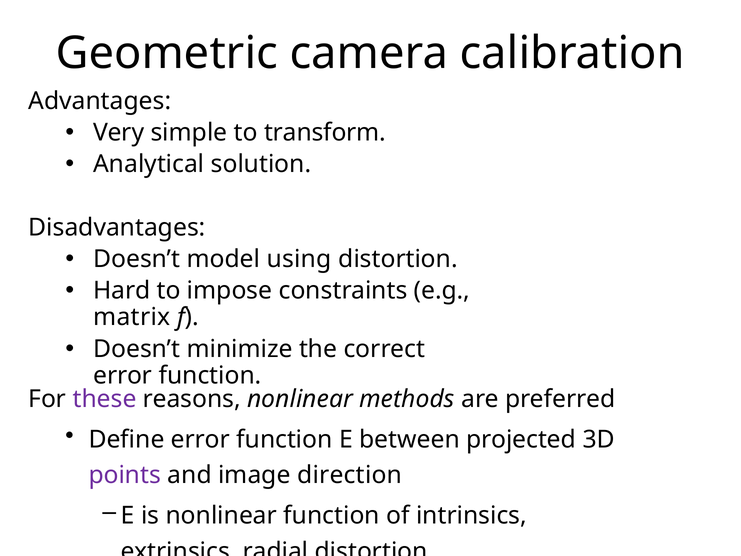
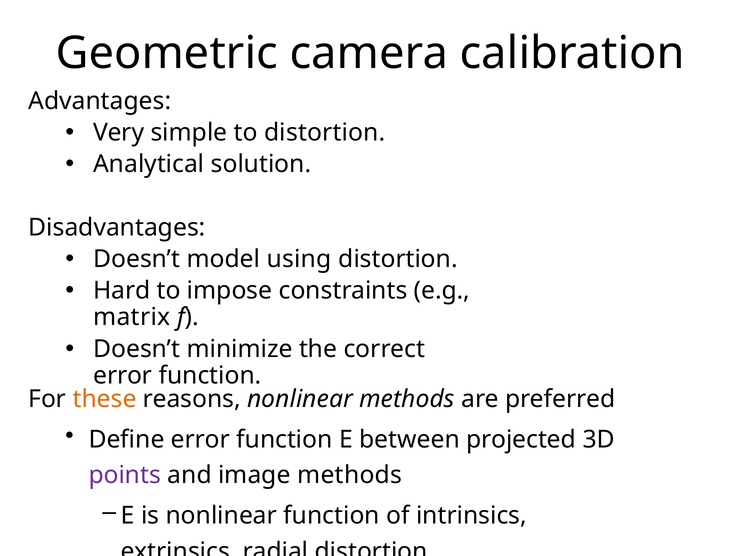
to transform: transform -> distortion
these colour: purple -> orange
image direction: direction -> methods
